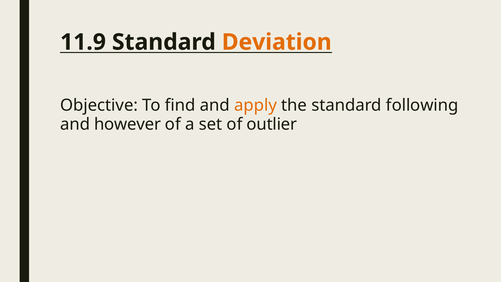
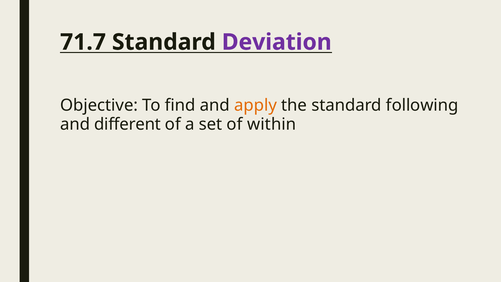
11.9: 11.9 -> 71.7
Deviation colour: orange -> purple
however: however -> different
outlier: outlier -> within
